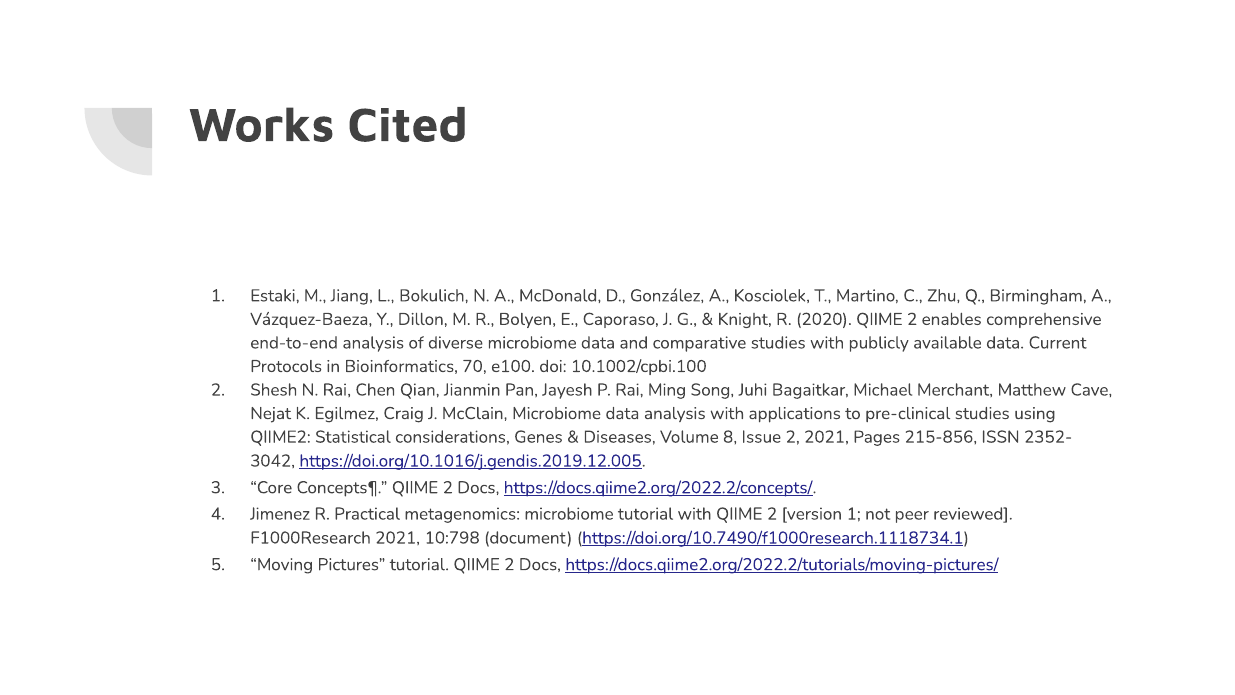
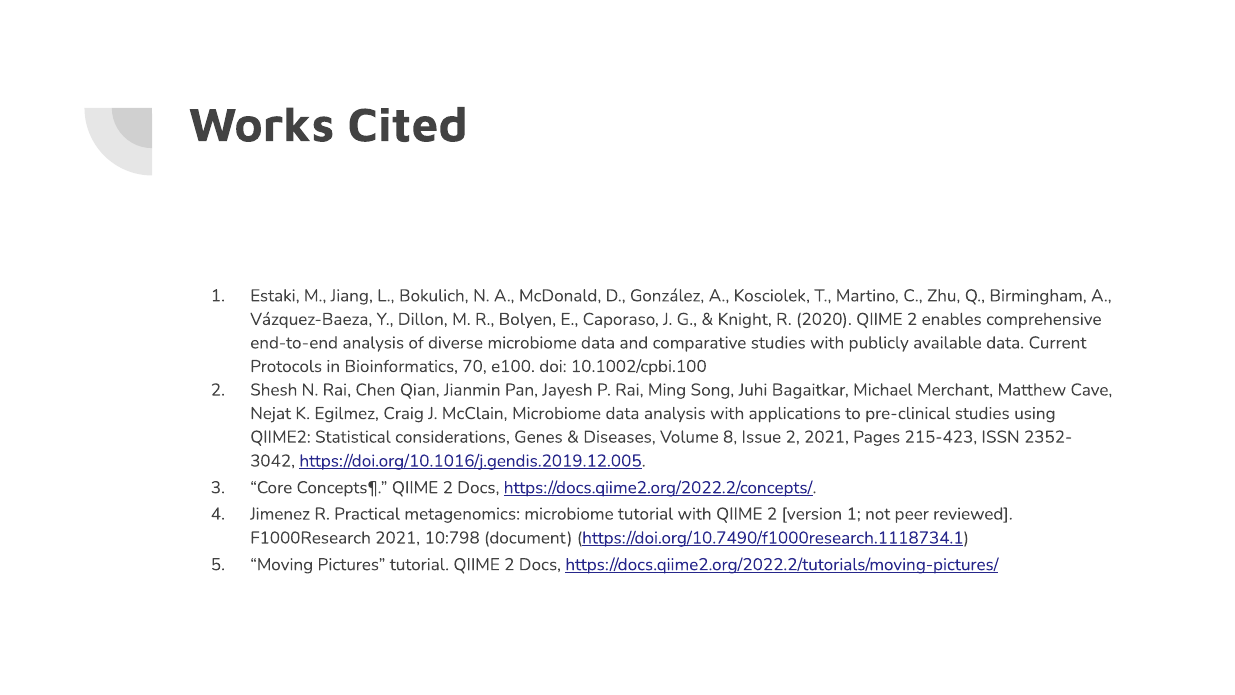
215-856: 215-856 -> 215-423
